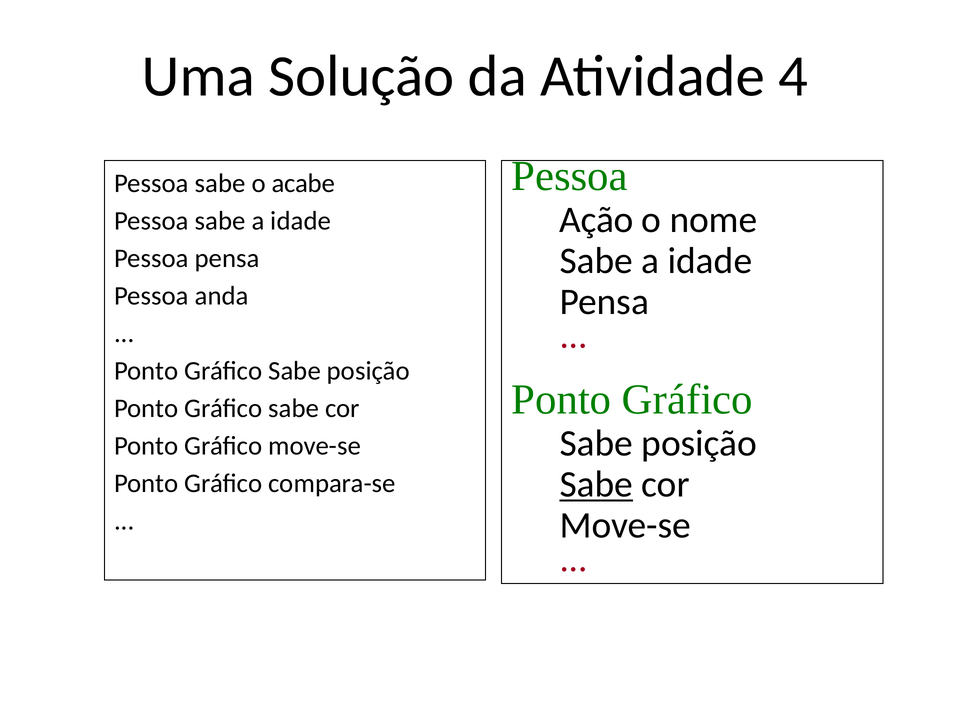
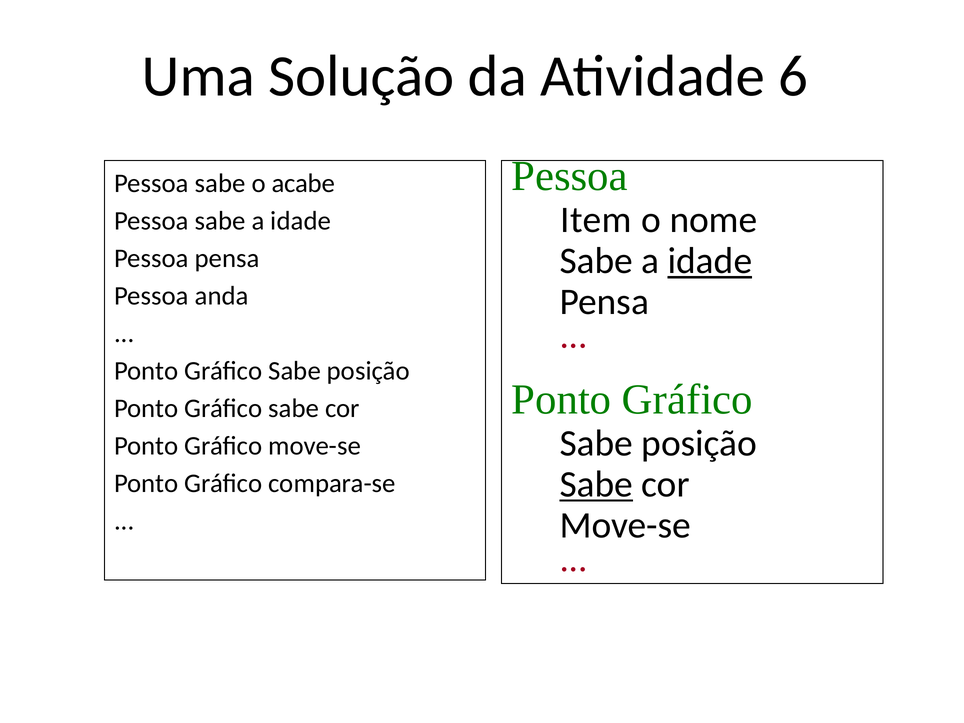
4: 4 -> 6
Ação: Ação -> Item
idade at (710, 261) underline: none -> present
